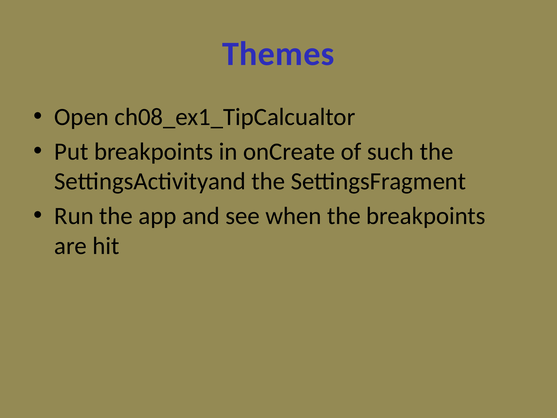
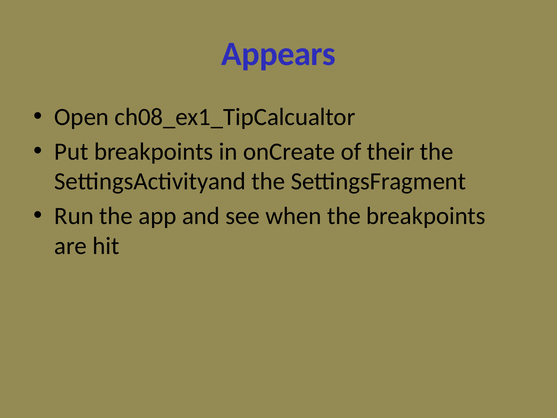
Themes: Themes -> Appears
such: such -> their
